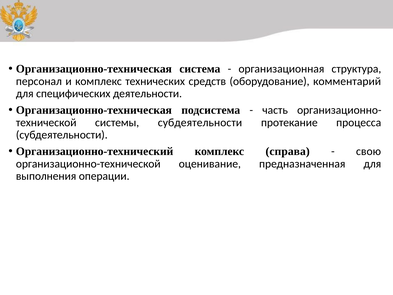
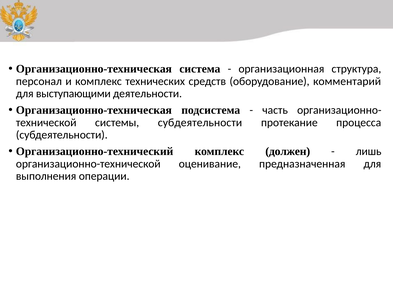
специфических: специфических -> выступающими
справа: справа -> должен
свою: свою -> лишь
